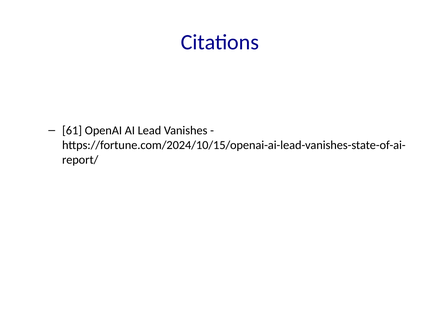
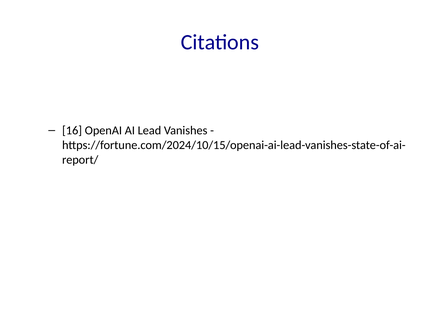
61: 61 -> 16
